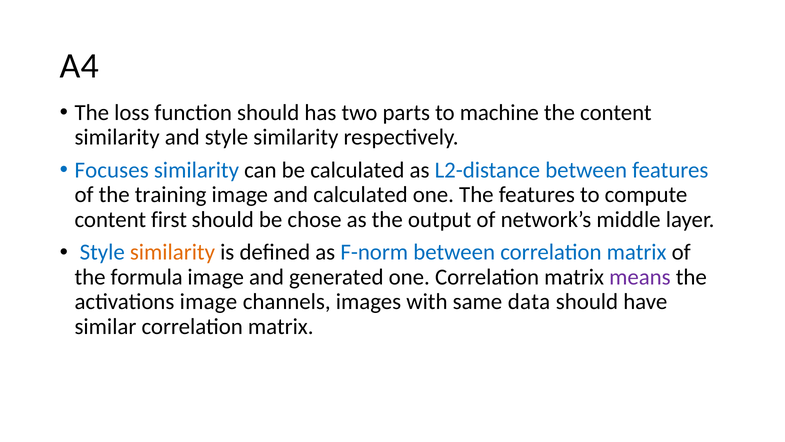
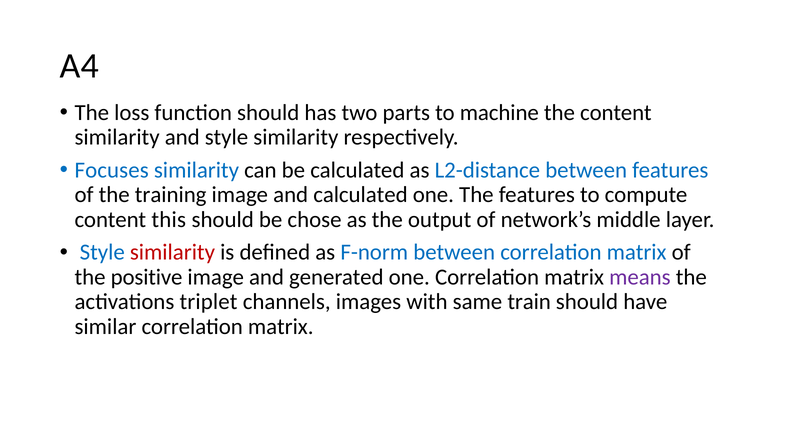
first: first -> this
similarity at (172, 252) colour: orange -> red
formula: formula -> positive
activations image: image -> triplet
data: data -> train
